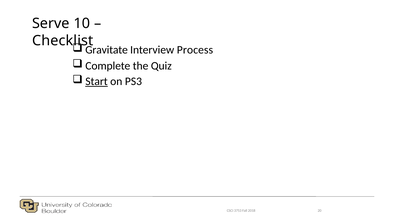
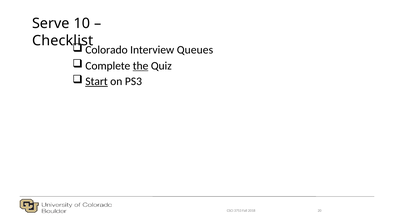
Gravitate: Gravitate -> Colorado
Process: Process -> Queues
the underline: none -> present
